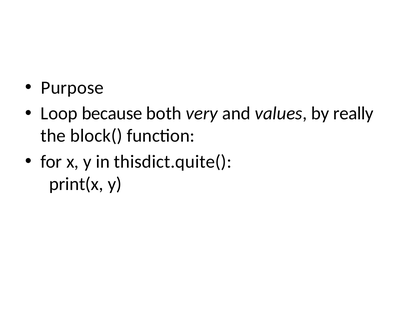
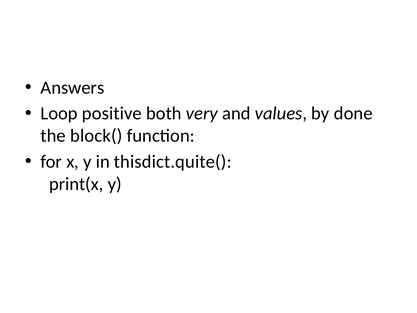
Purpose: Purpose -> Answers
because: because -> positive
really: really -> done
